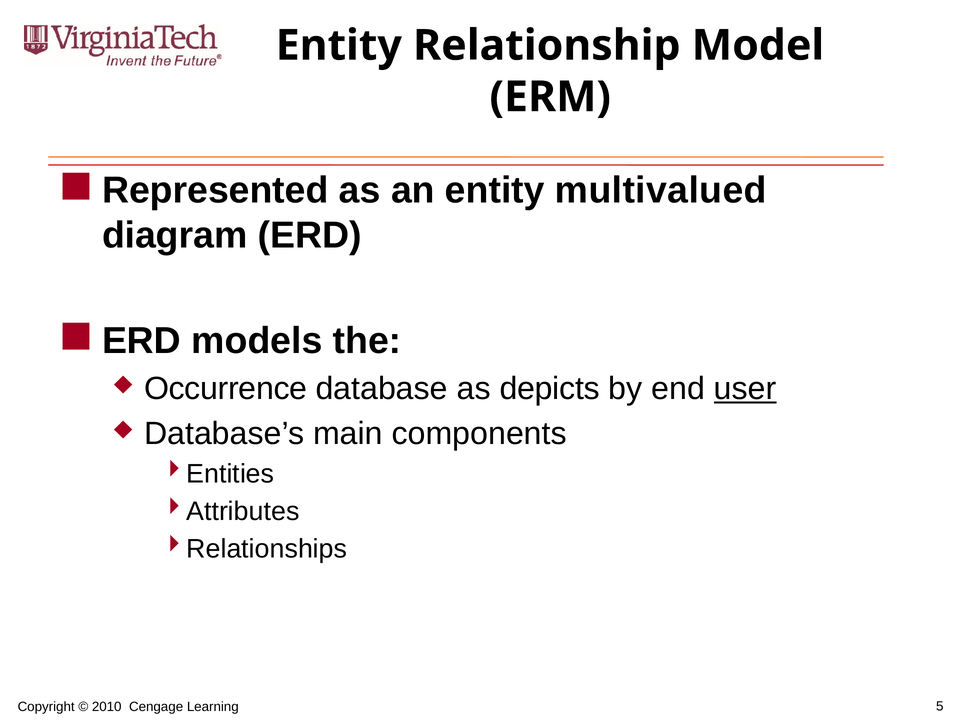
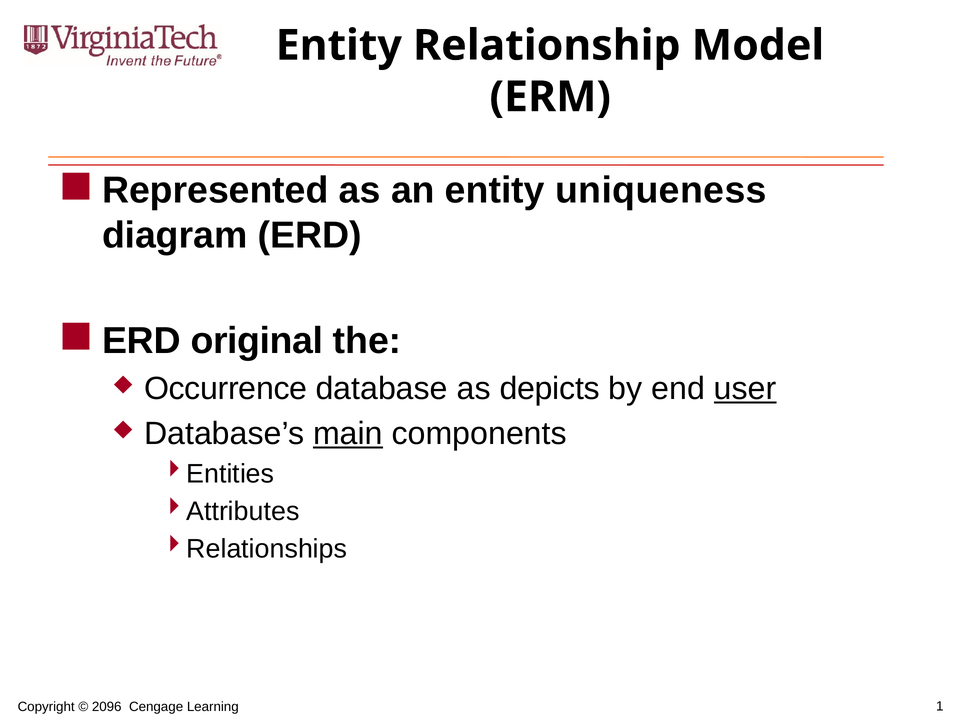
multivalued: multivalued -> uniqueness
models: models -> original
main underline: none -> present
2010: 2010 -> 2096
5: 5 -> 1
